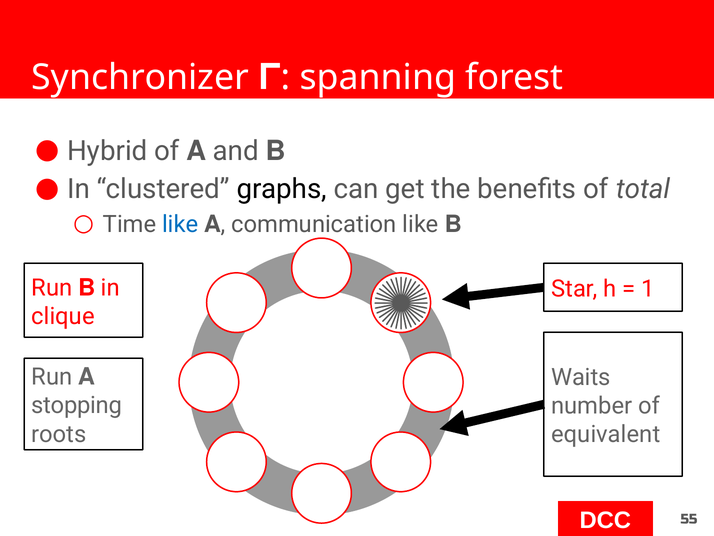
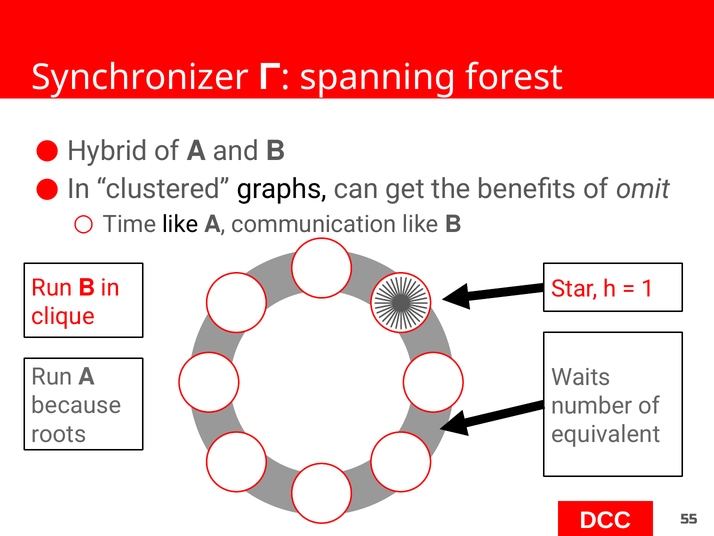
total: total -> omit
like at (180, 224) colour: blue -> black
stopping: stopping -> because
